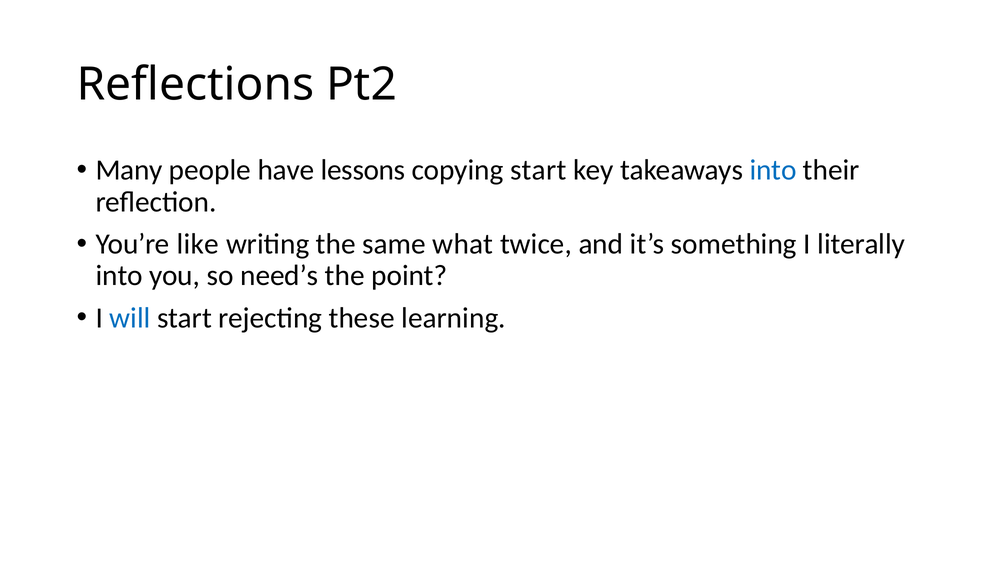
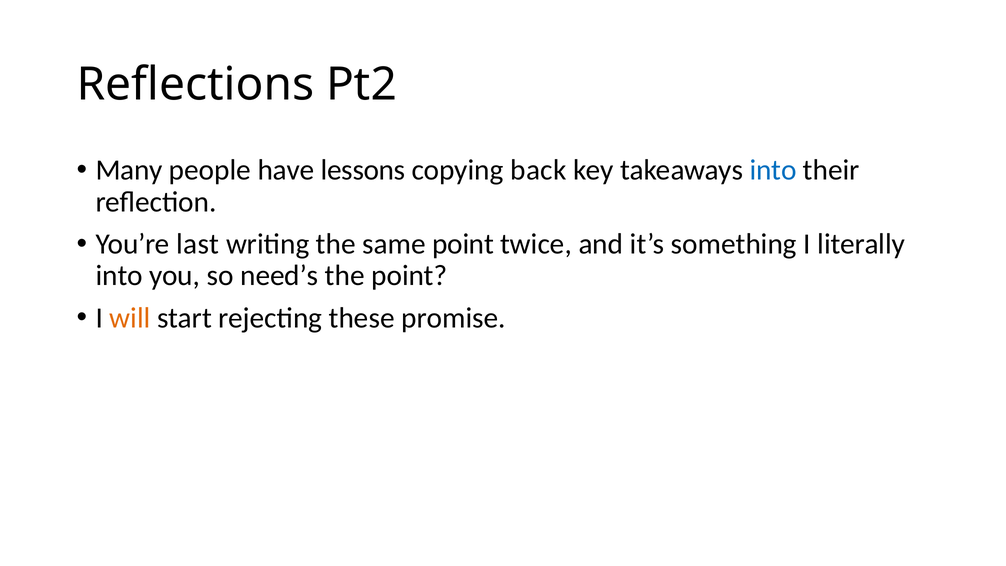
copying start: start -> back
like: like -> last
same what: what -> point
will colour: blue -> orange
learning: learning -> promise
